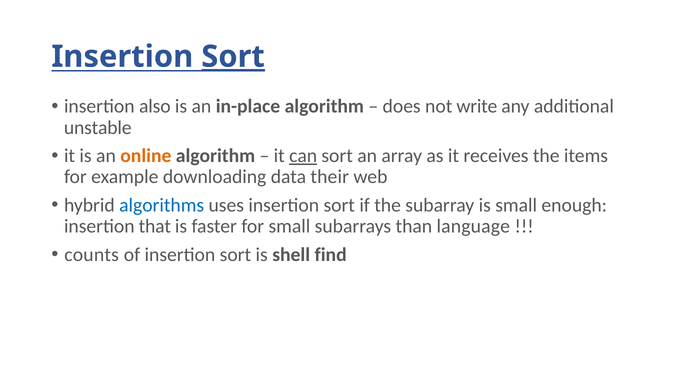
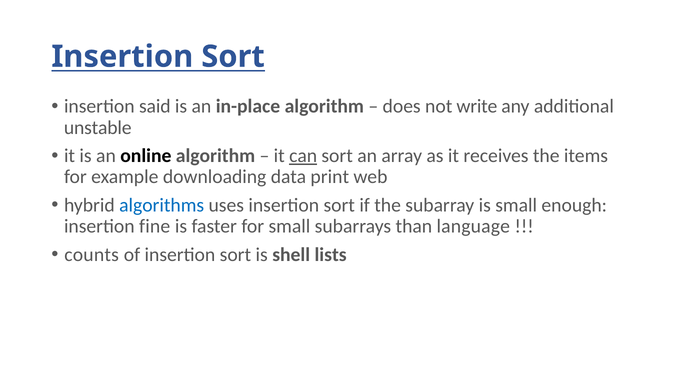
Sort at (233, 57) underline: present -> none
also: also -> said
online colour: orange -> black
their: their -> print
that: that -> fine
find: find -> lists
